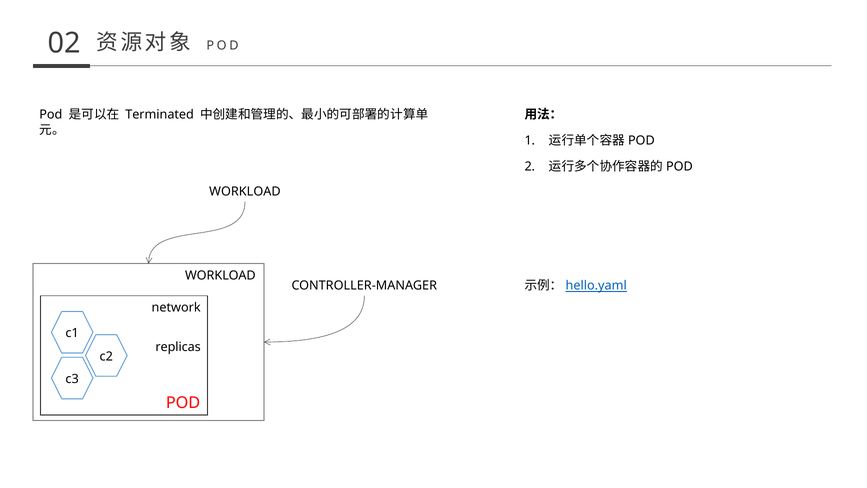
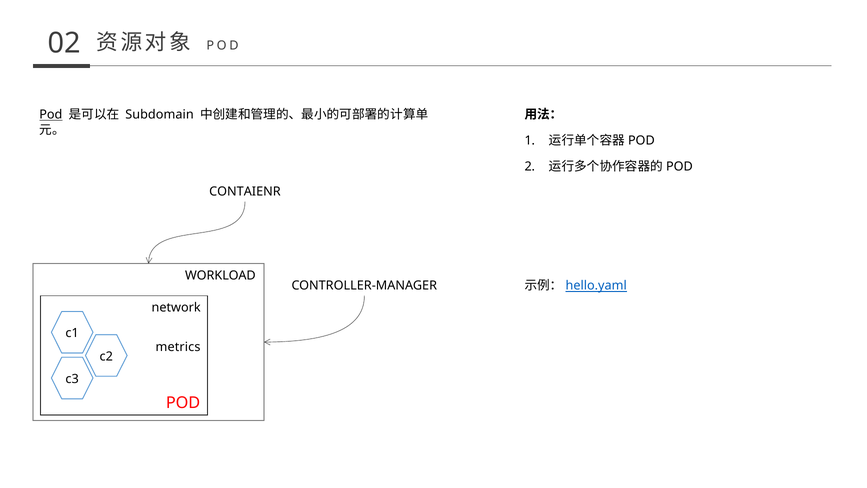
Pod at (51, 115) underline: none -> present
Terminated: Terminated -> Subdomain
WORKLOAD at (245, 192): WORKLOAD -> CONTAIENR
replicas: replicas -> metrics
